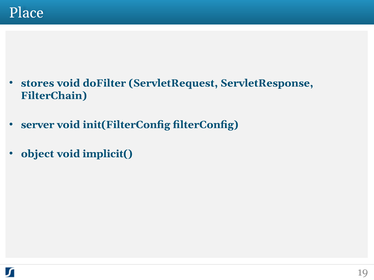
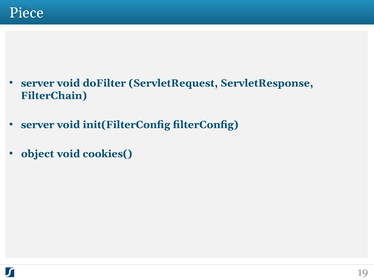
Place: Place -> Piece
stores at (38, 83): stores -> server
implicit(: implicit( -> cookies(
